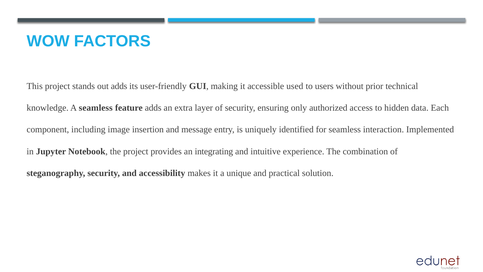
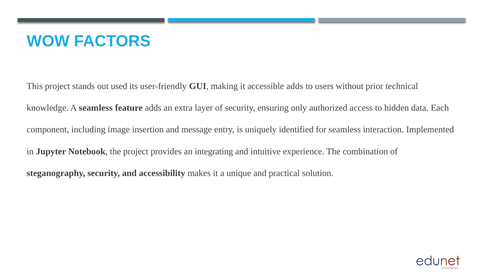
out adds: adds -> used
accessible used: used -> adds
